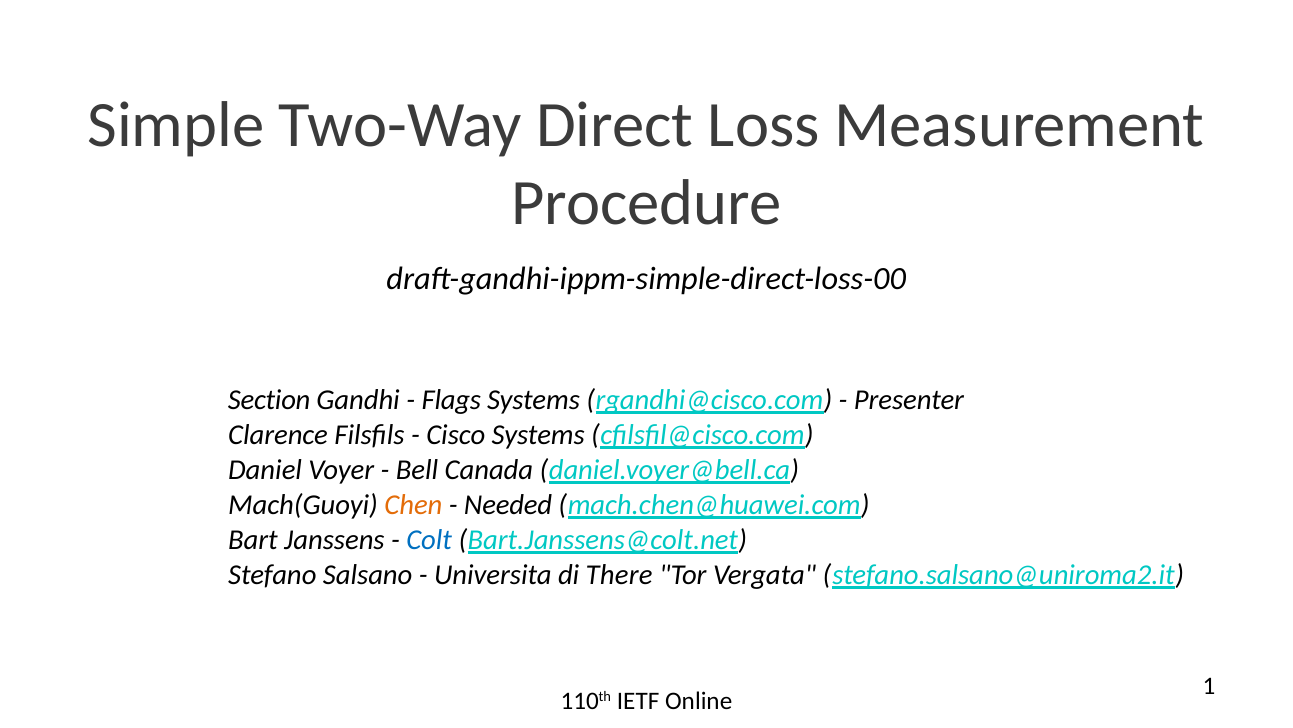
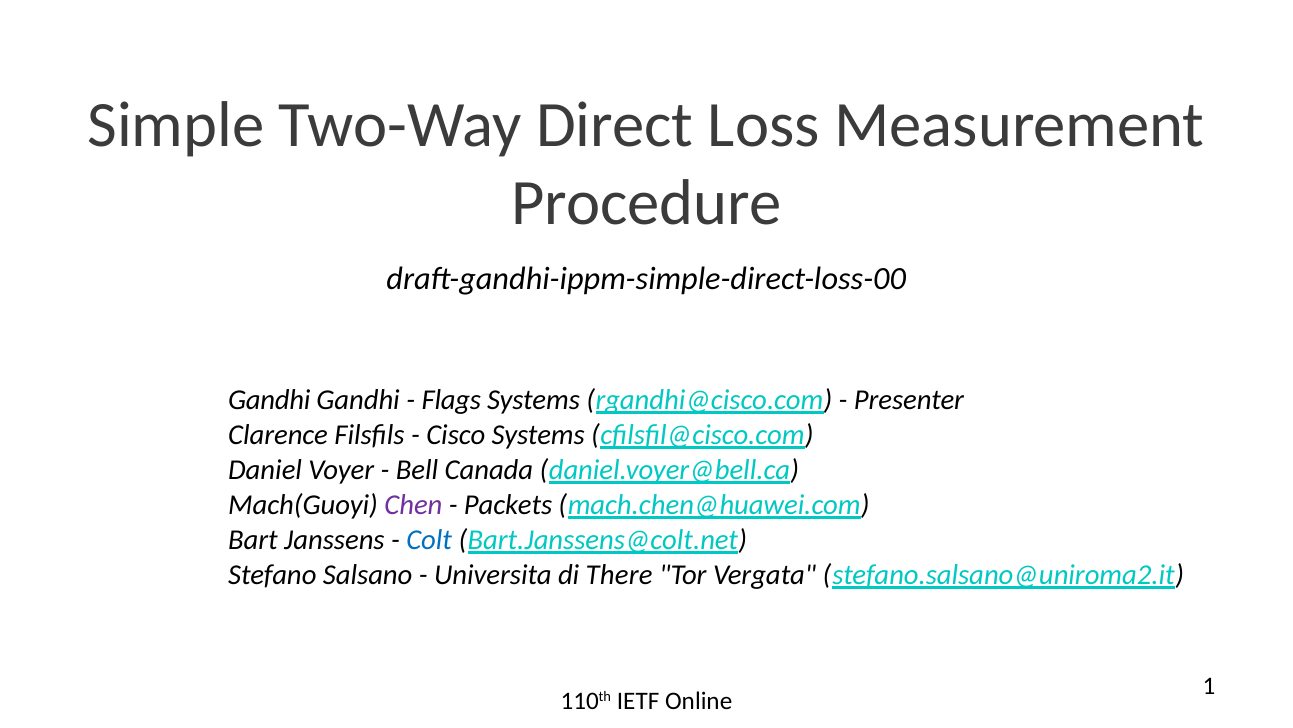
Section at (269, 399): Section -> Gandhi
Chen colour: orange -> purple
Needed: Needed -> Packets
